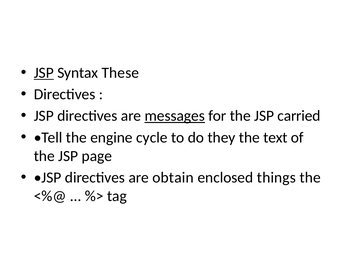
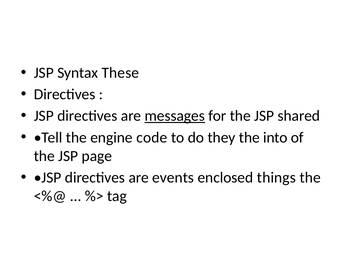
JSP at (44, 73) underline: present -> none
carried: carried -> shared
cycle: cycle -> code
text: text -> into
obtain: obtain -> events
